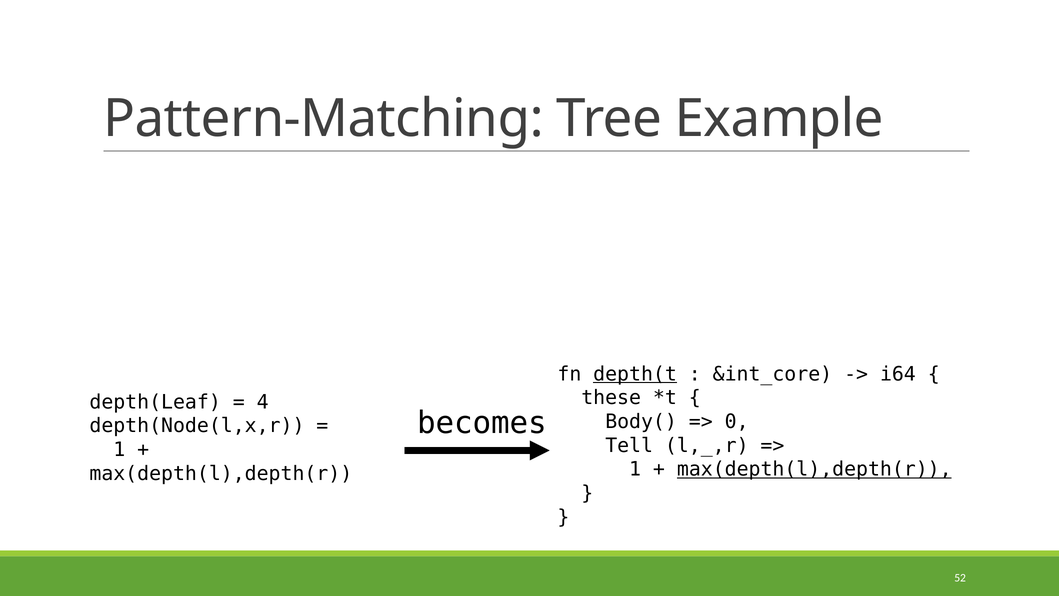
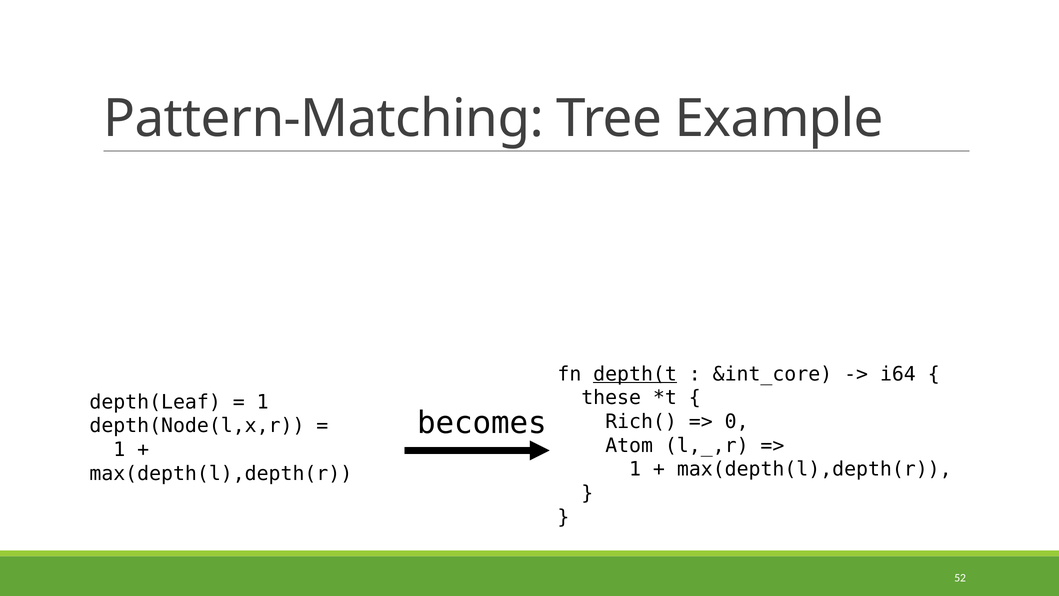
4 at (263, 402): 4 -> 1
Body(: Body( -> Rich(
Tell: Tell -> Atom
max(depth(l),depth(r at (814, 469) underline: present -> none
